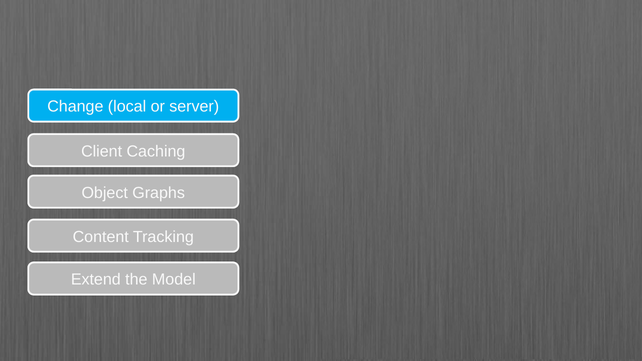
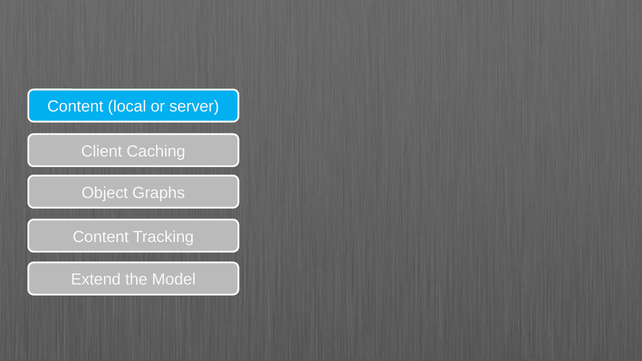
Change at (75, 107): Change -> Content
